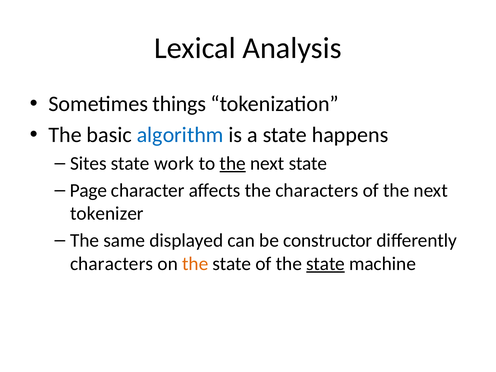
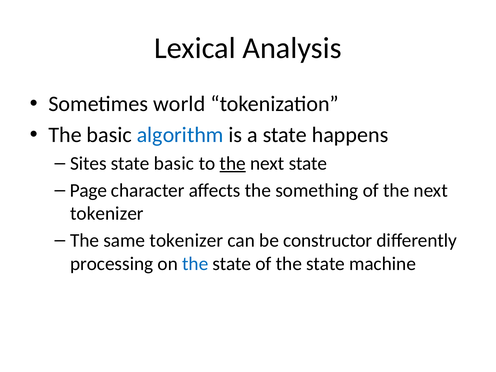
things: things -> world
state work: work -> basic
the characters: characters -> something
same displayed: displayed -> tokenizer
characters at (112, 264): characters -> processing
the at (195, 264) colour: orange -> blue
state at (326, 264) underline: present -> none
